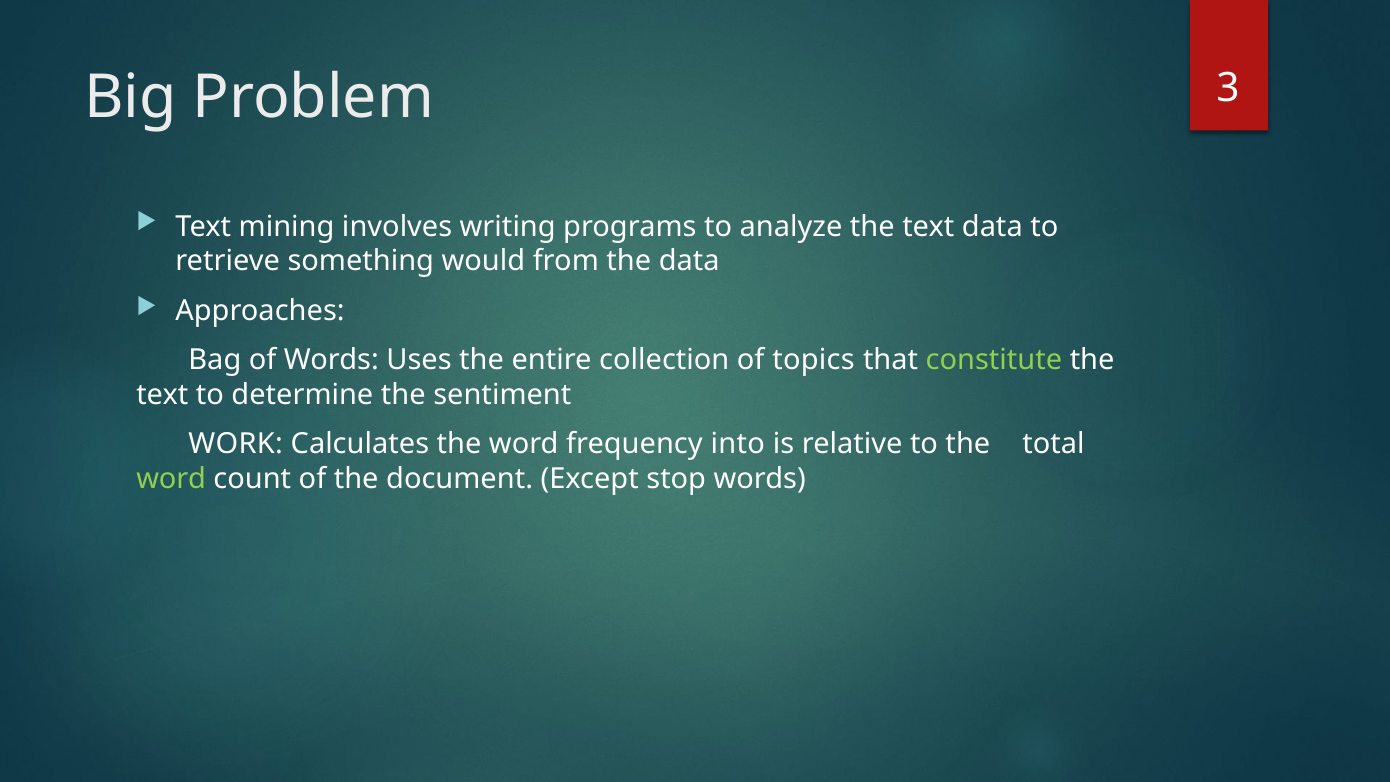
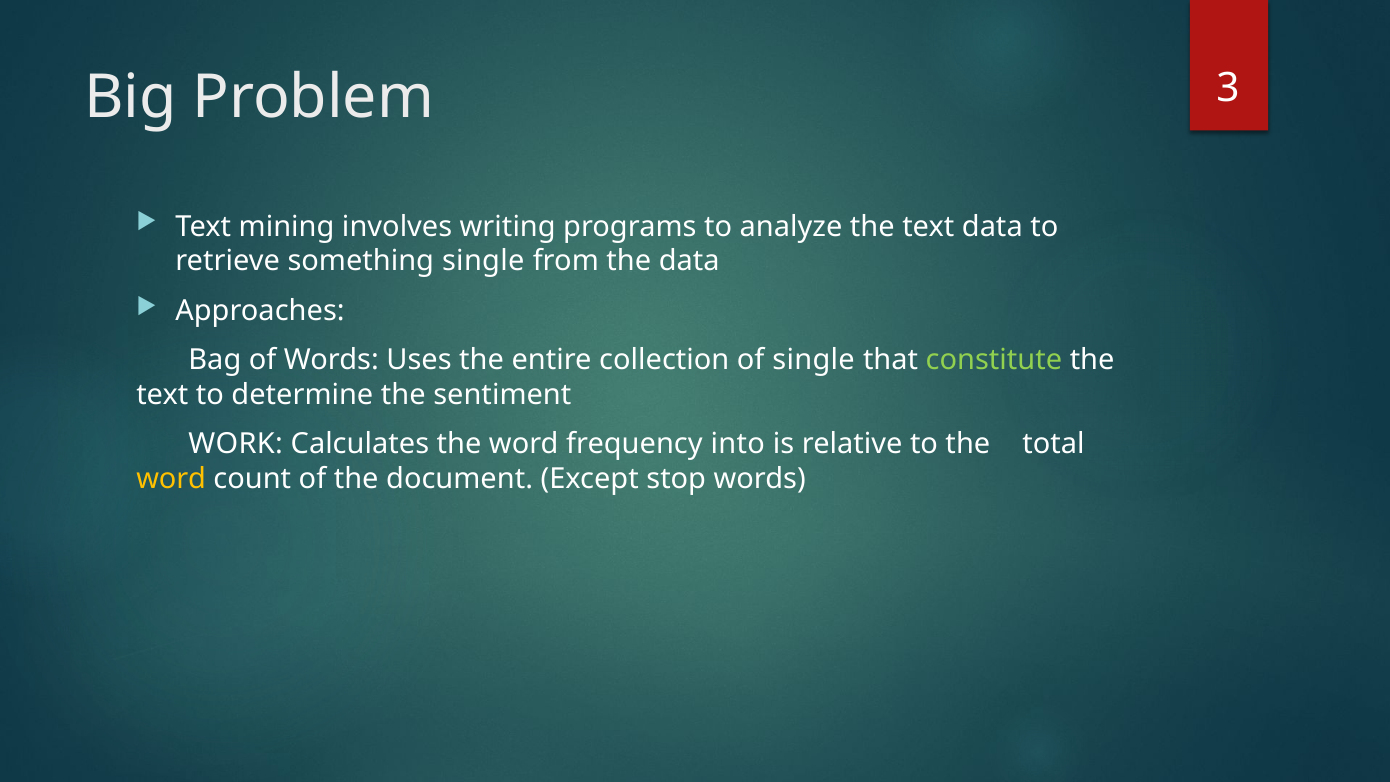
something would: would -> single
of topics: topics -> single
word at (171, 479) colour: light green -> yellow
